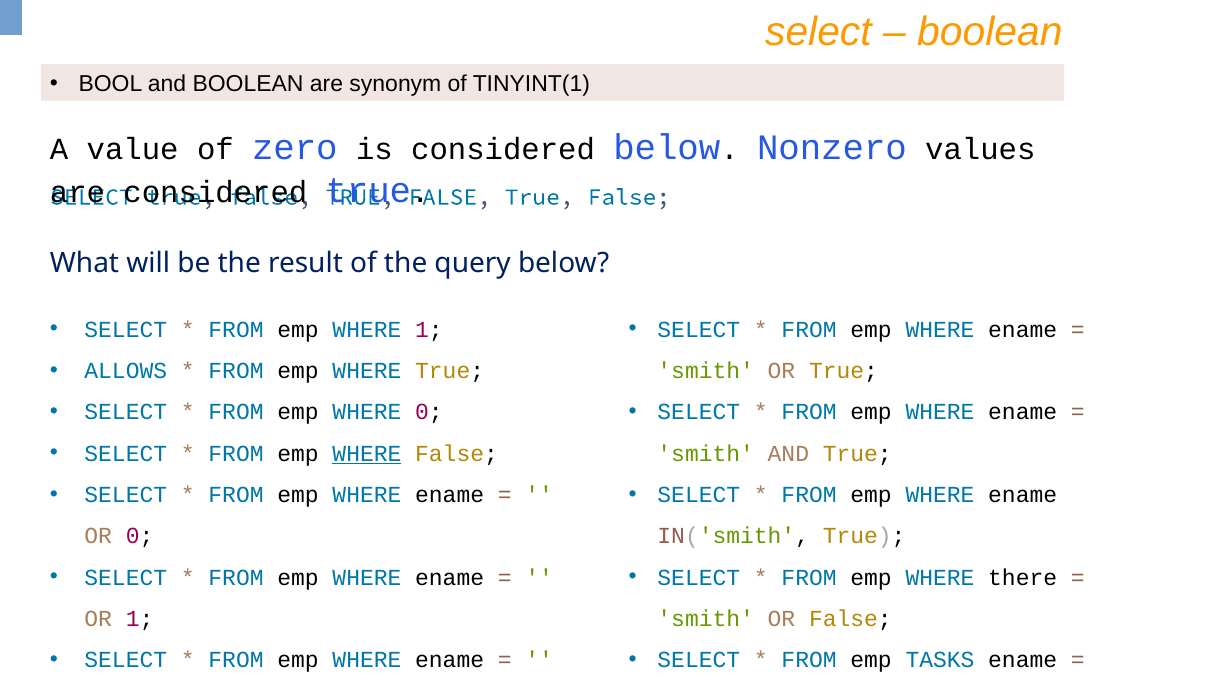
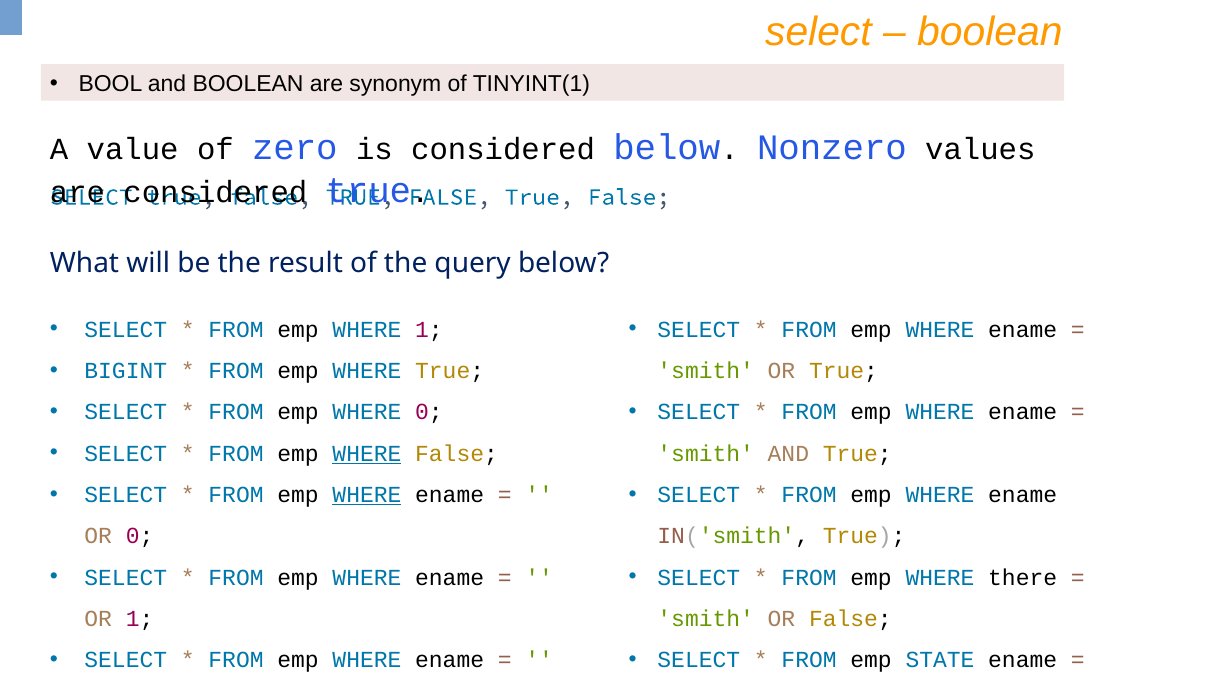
ALLOWS: ALLOWS -> BIGINT
WHERE at (367, 495) underline: none -> present
TASKS: TASKS -> STATE
